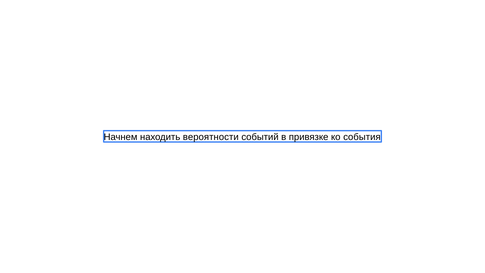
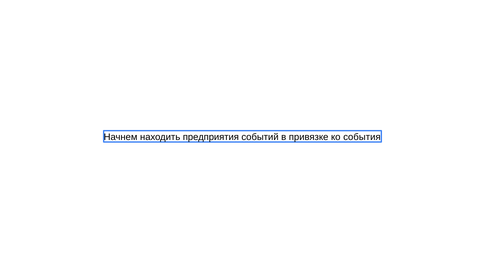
вероятности: вероятности -> предприятия
